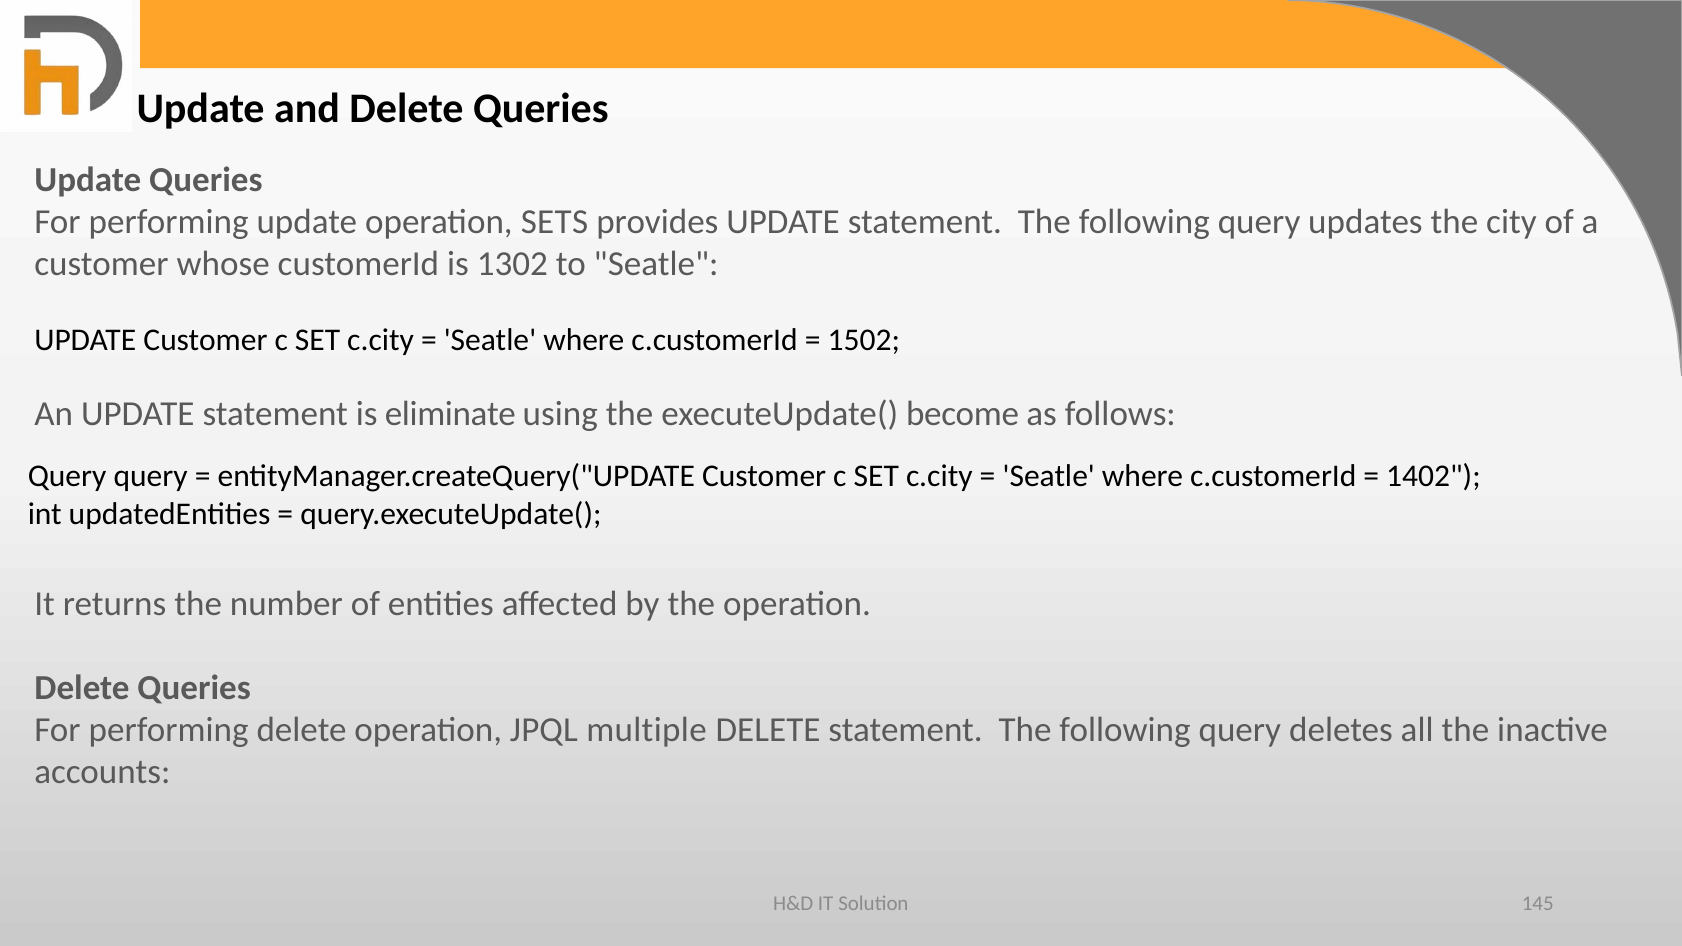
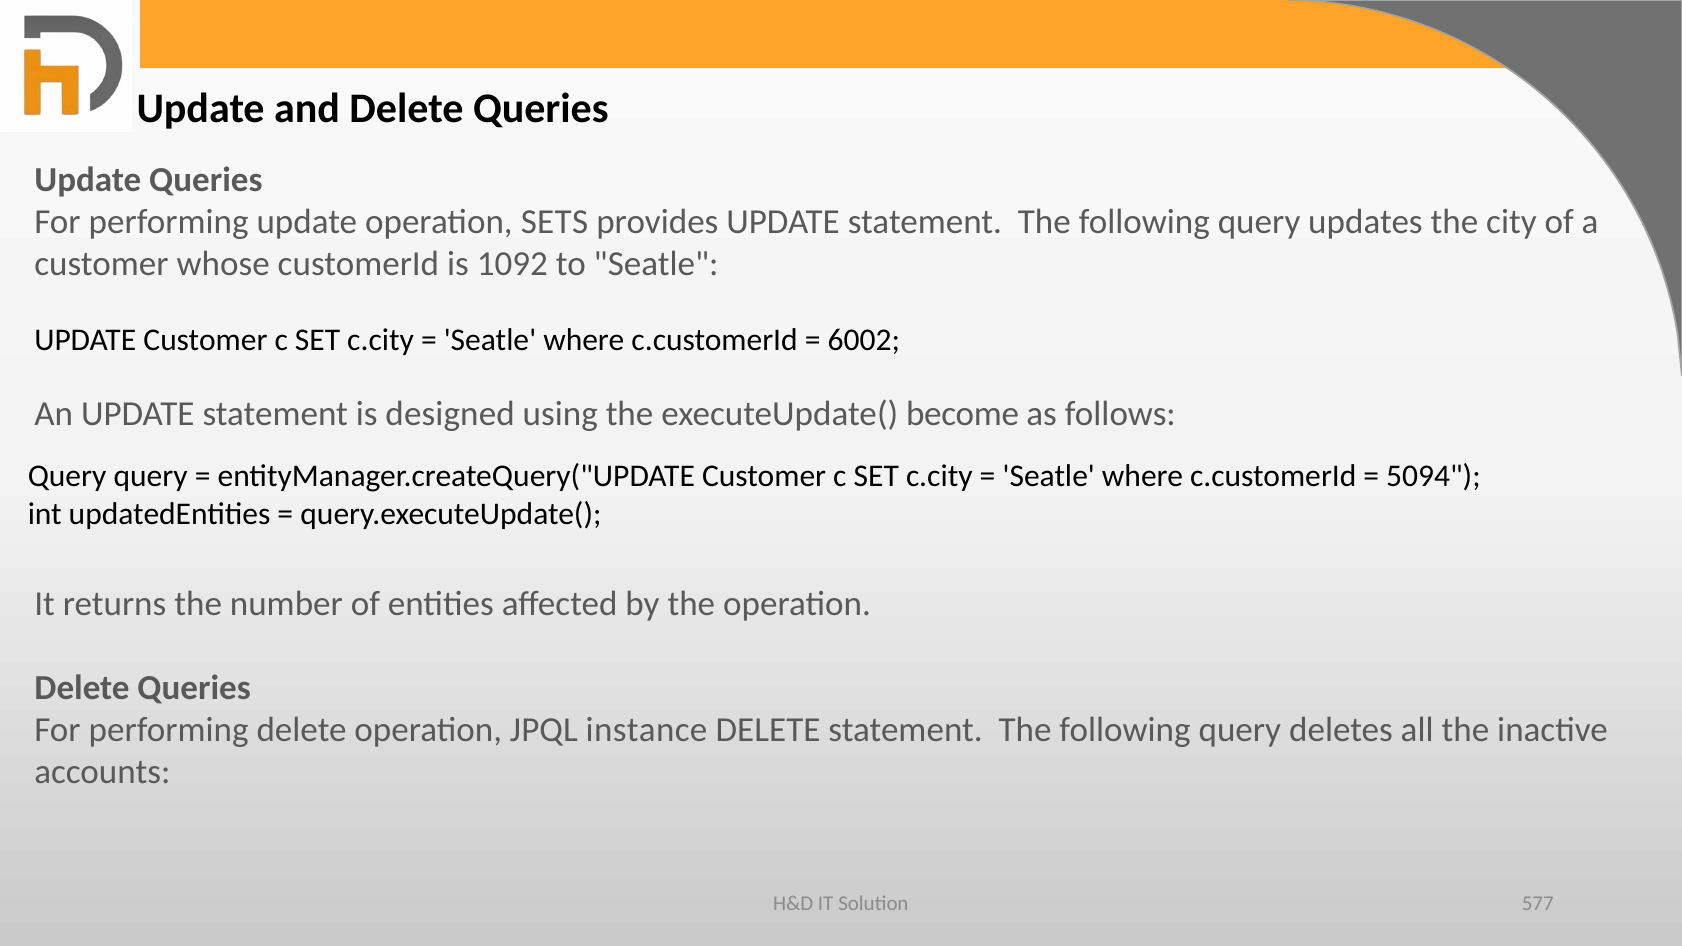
1302: 1302 -> 1092
1502: 1502 -> 6002
eliminate: eliminate -> designed
1402: 1402 -> 5094
multiple: multiple -> instance
145: 145 -> 577
